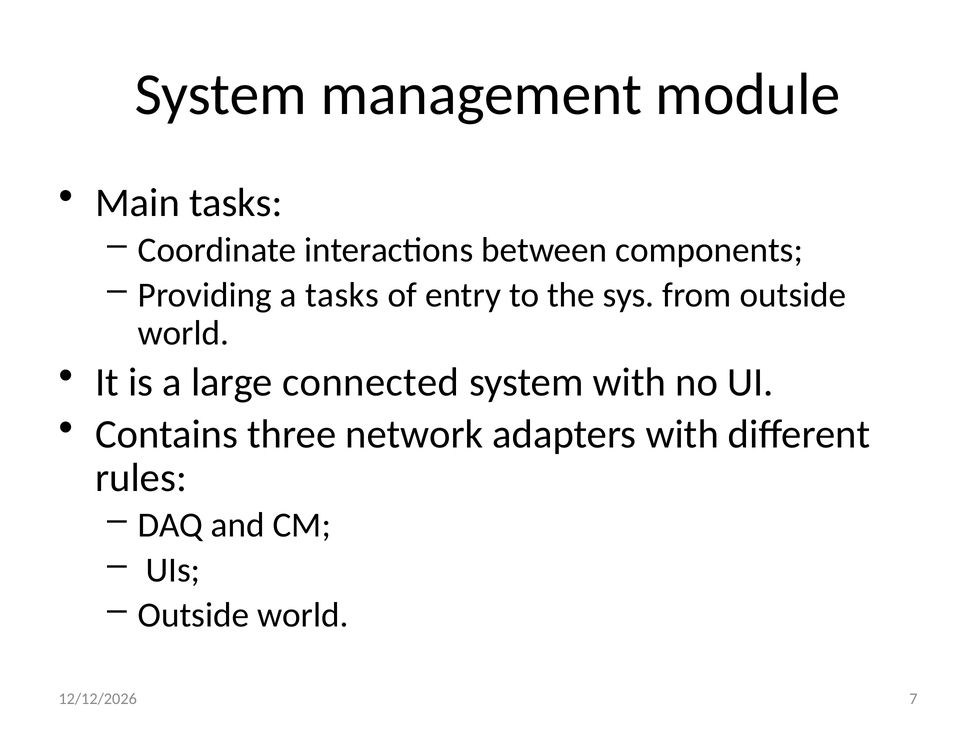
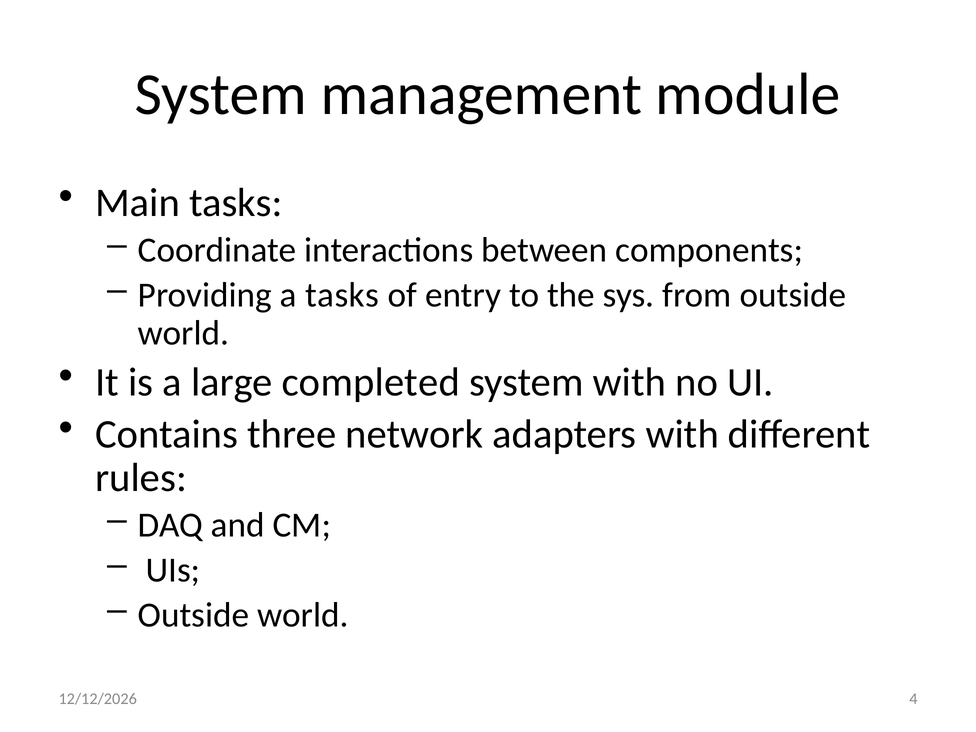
connected: connected -> completed
7: 7 -> 4
